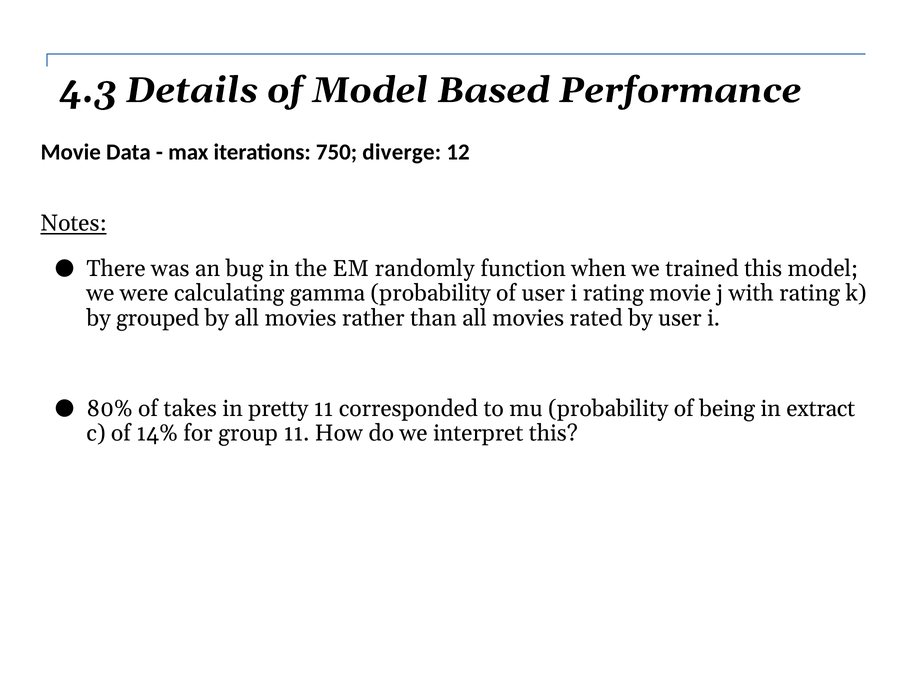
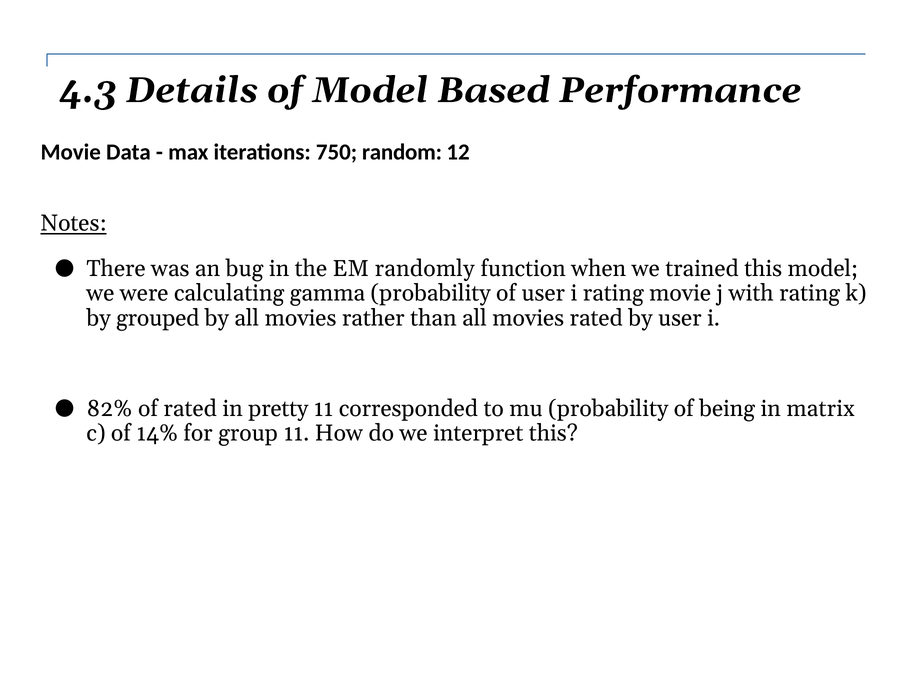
diverge: diverge -> random
80%: 80% -> 82%
of takes: takes -> rated
extract: extract -> matrix
